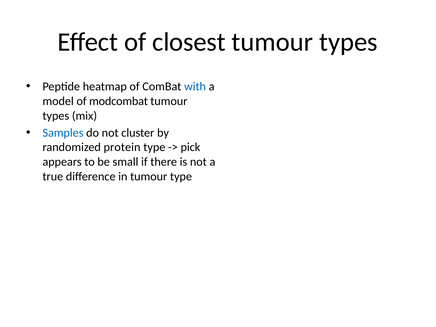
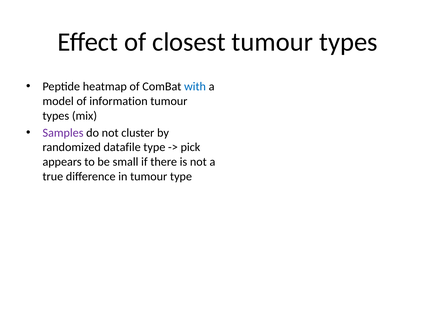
modcombat: modcombat -> information
Samples colour: blue -> purple
protein: protein -> datafile
